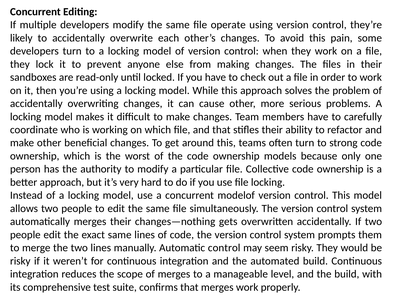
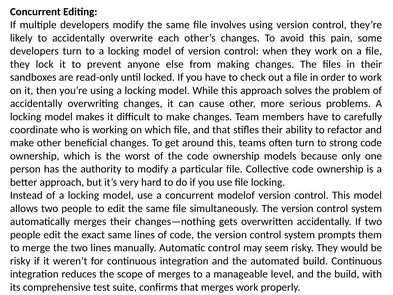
operate: operate -> involves
